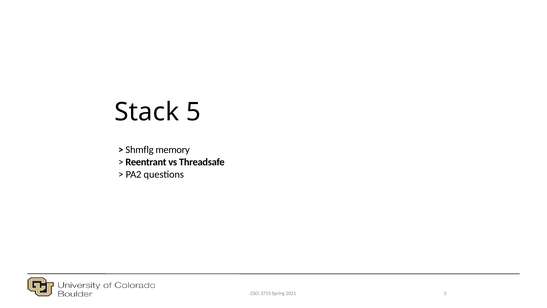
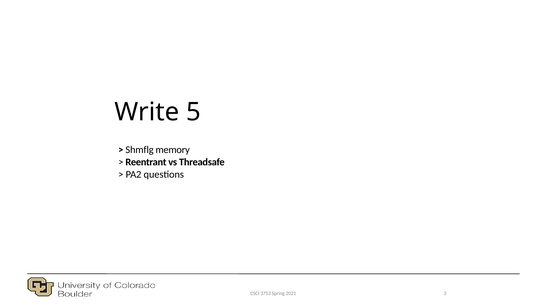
Stack: Stack -> Write
